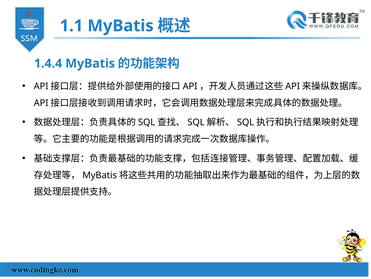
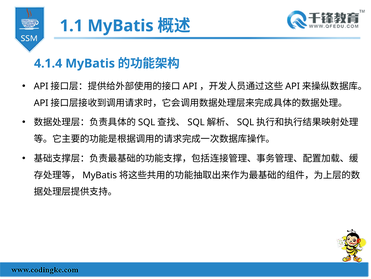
1.4.4: 1.4.4 -> 4.1.4
